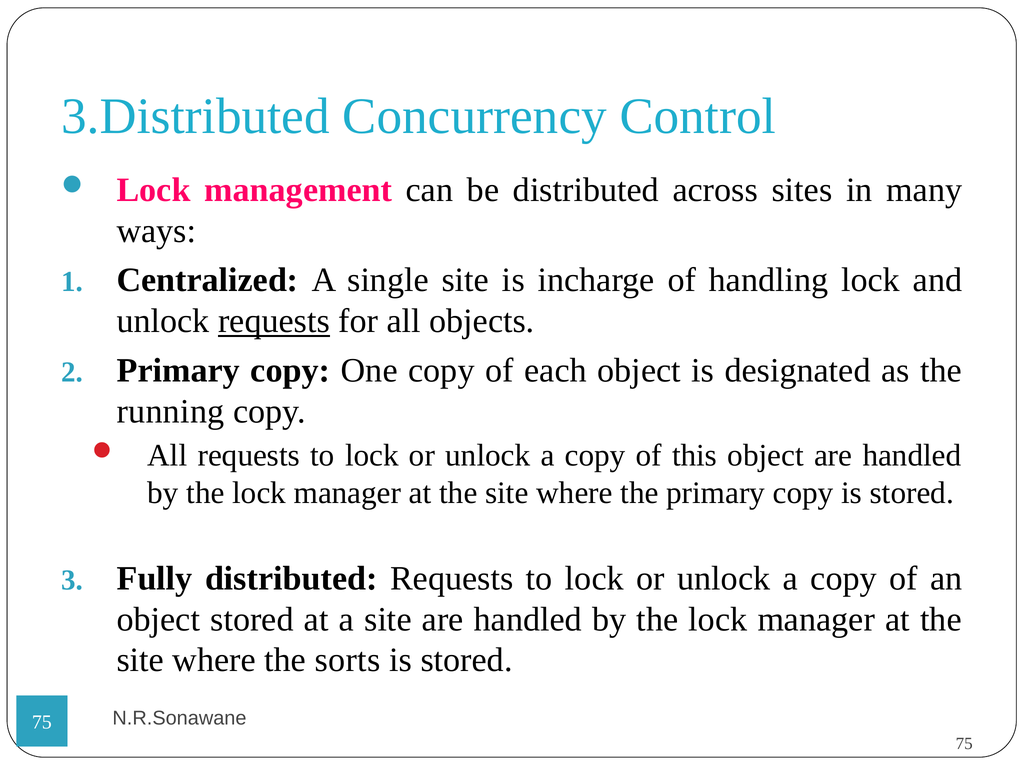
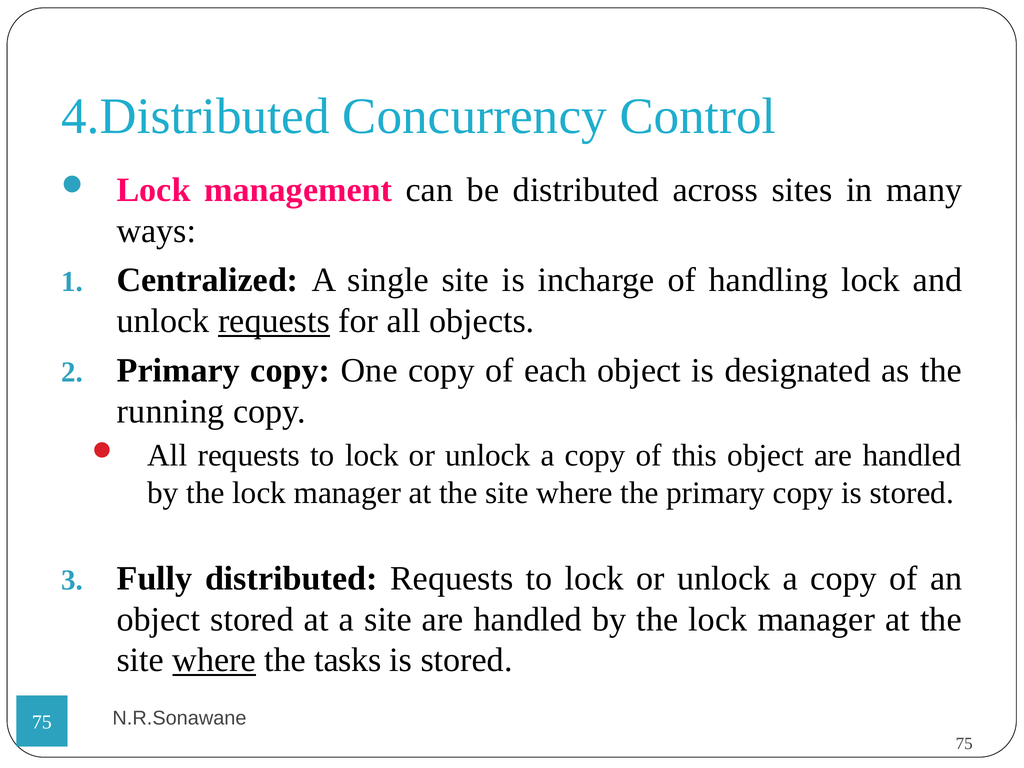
3.Distributed: 3.Distributed -> 4.Distributed
where at (214, 660) underline: none -> present
sorts: sorts -> tasks
